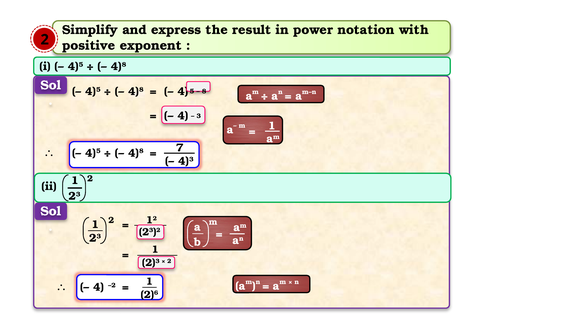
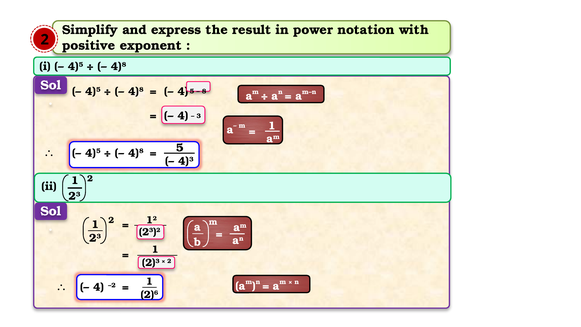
7 at (180, 148): 7 -> 5
